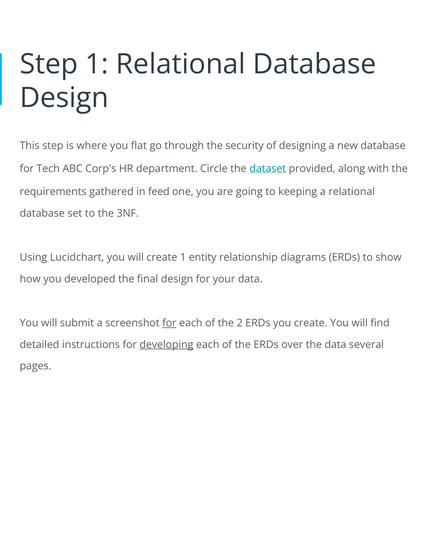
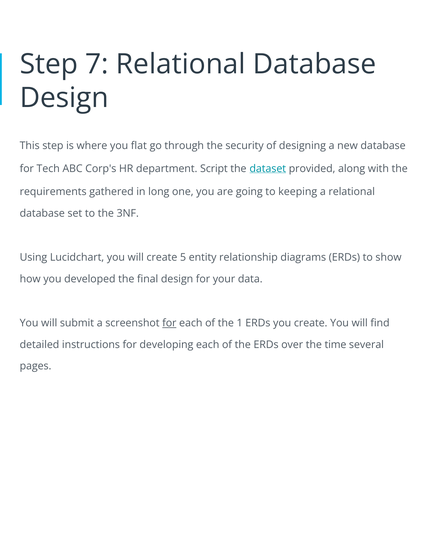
Step 1: 1 -> 7
Circle: Circle -> Script
feed: feed -> long
create 1: 1 -> 5
2: 2 -> 1
developing underline: present -> none
the data: data -> time
